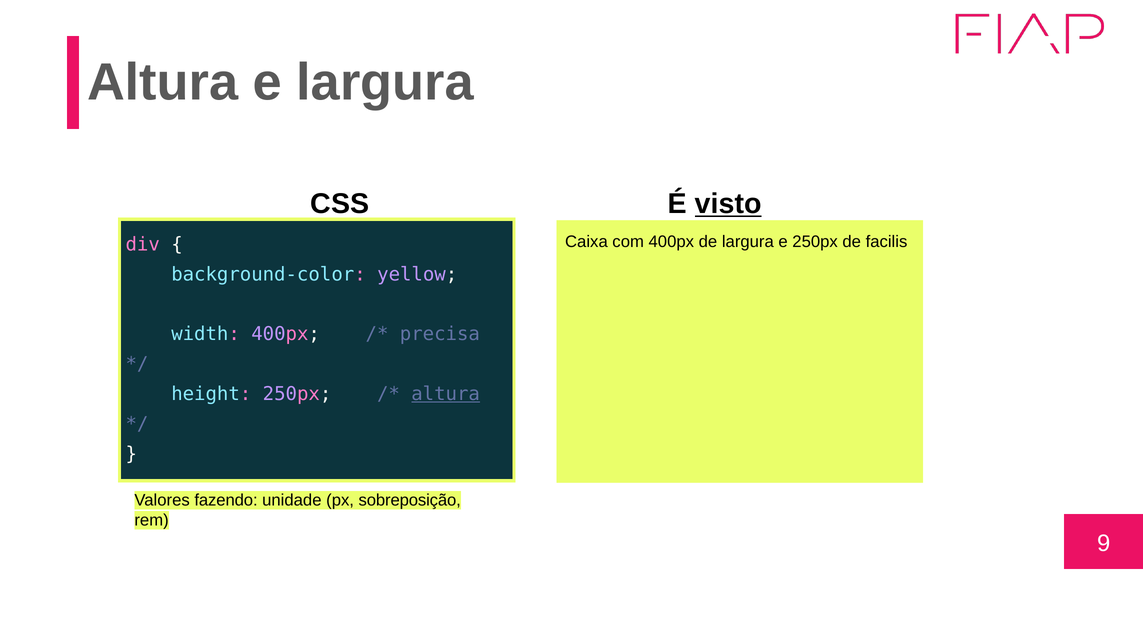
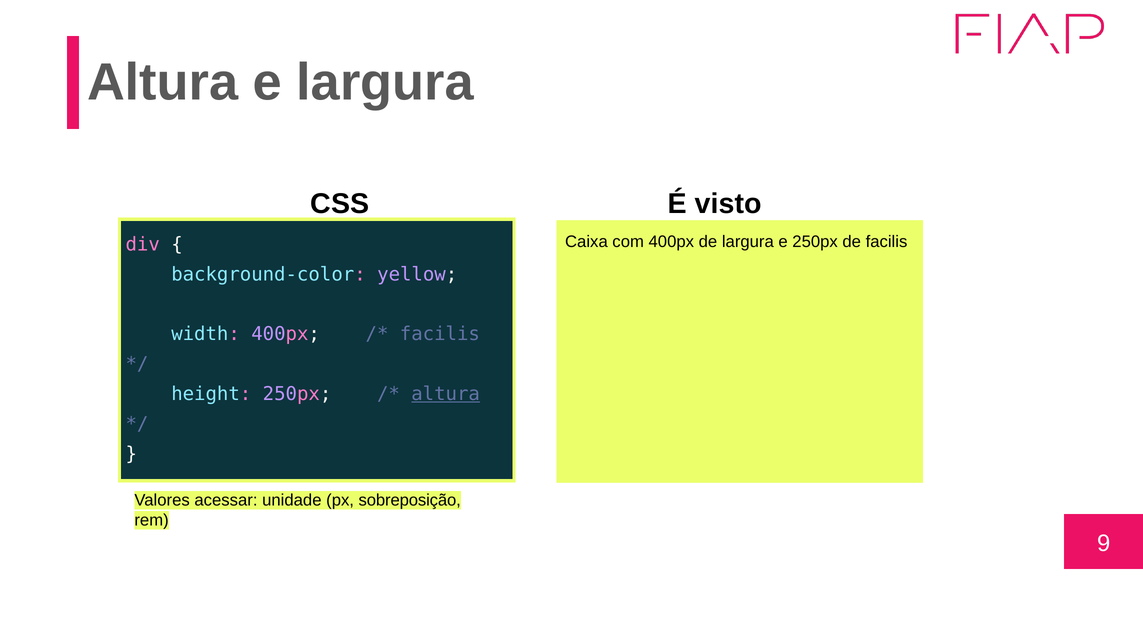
visto underline: present -> none
precisa at (440, 334): precisa -> facilis
fazendo: fazendo -> acessar
